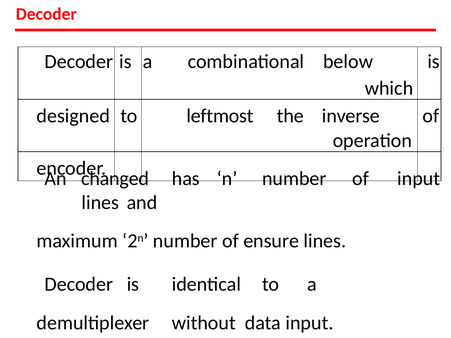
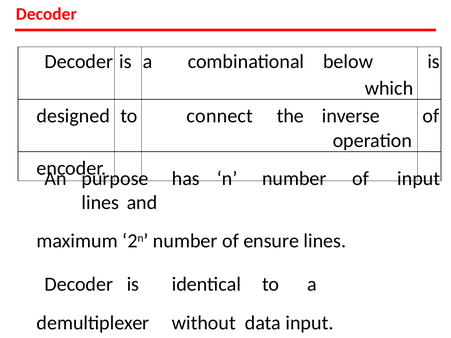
leftmost: leftmost -> connect
changed: changed -> purpose
